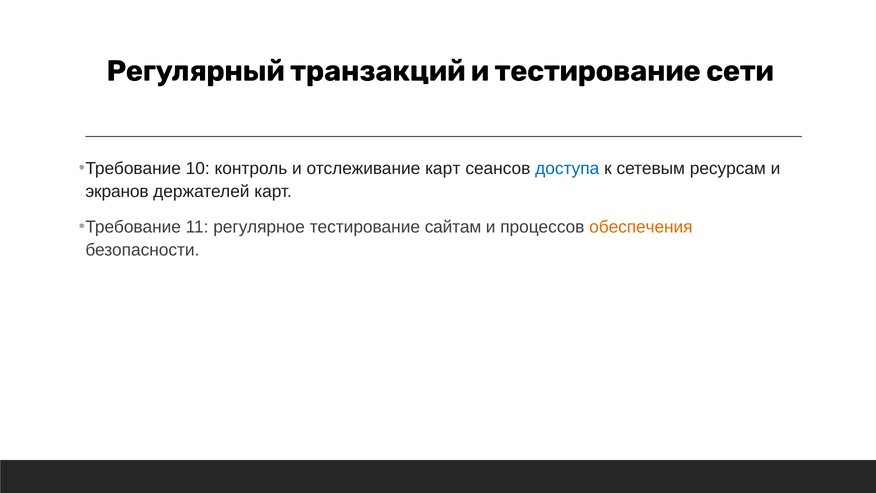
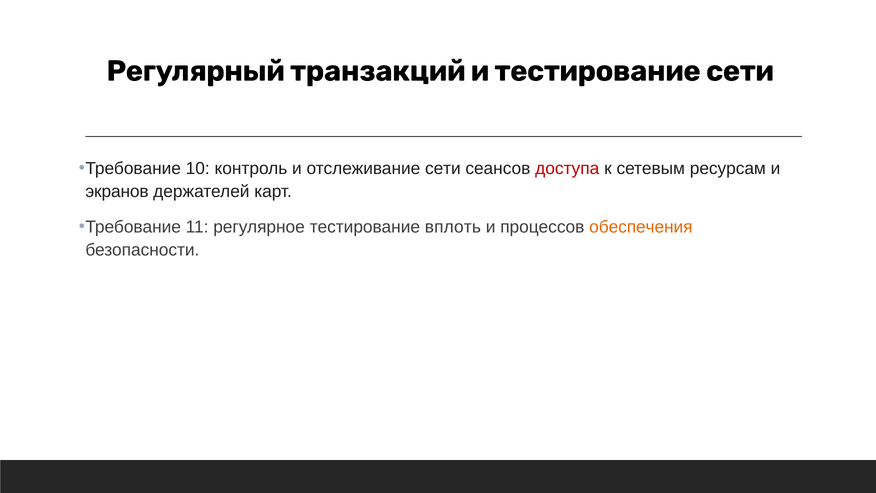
отслеживание карт: карт -> сети
доступа colour: blue -> red
сайтам: сайтам -> вплоть
